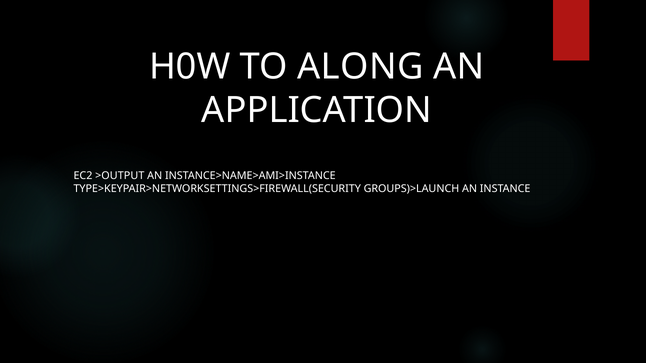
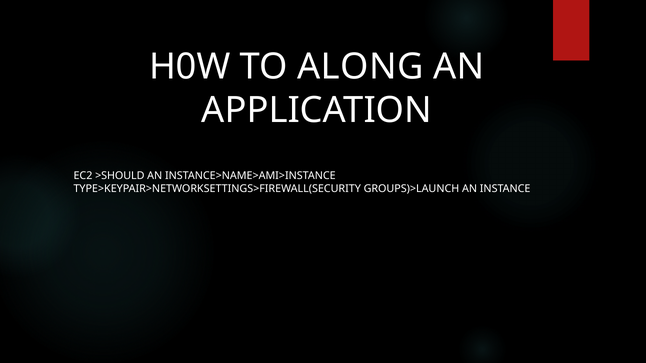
>OUTPUT: >OUTPUT -> >SHOULD
